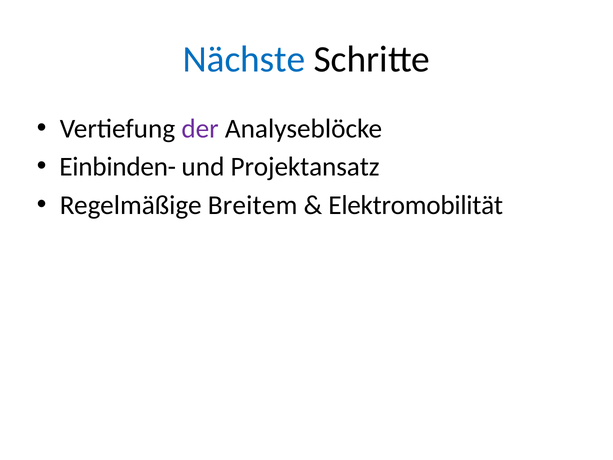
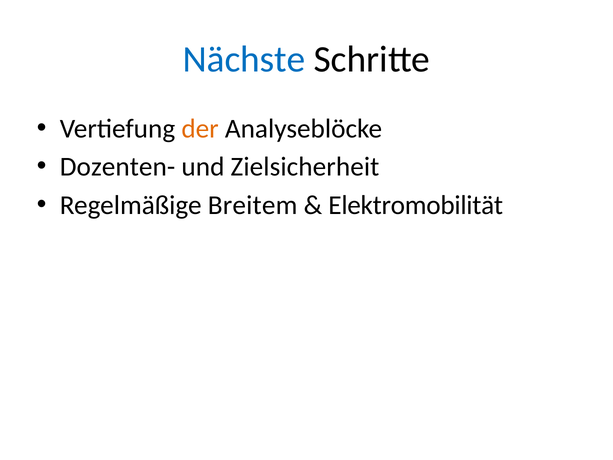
der colour: purple -> orange
Einbinden-: Einbinden- -> Dozenten-
Projektansatz: Projektansatz -> Zielsicherheit
